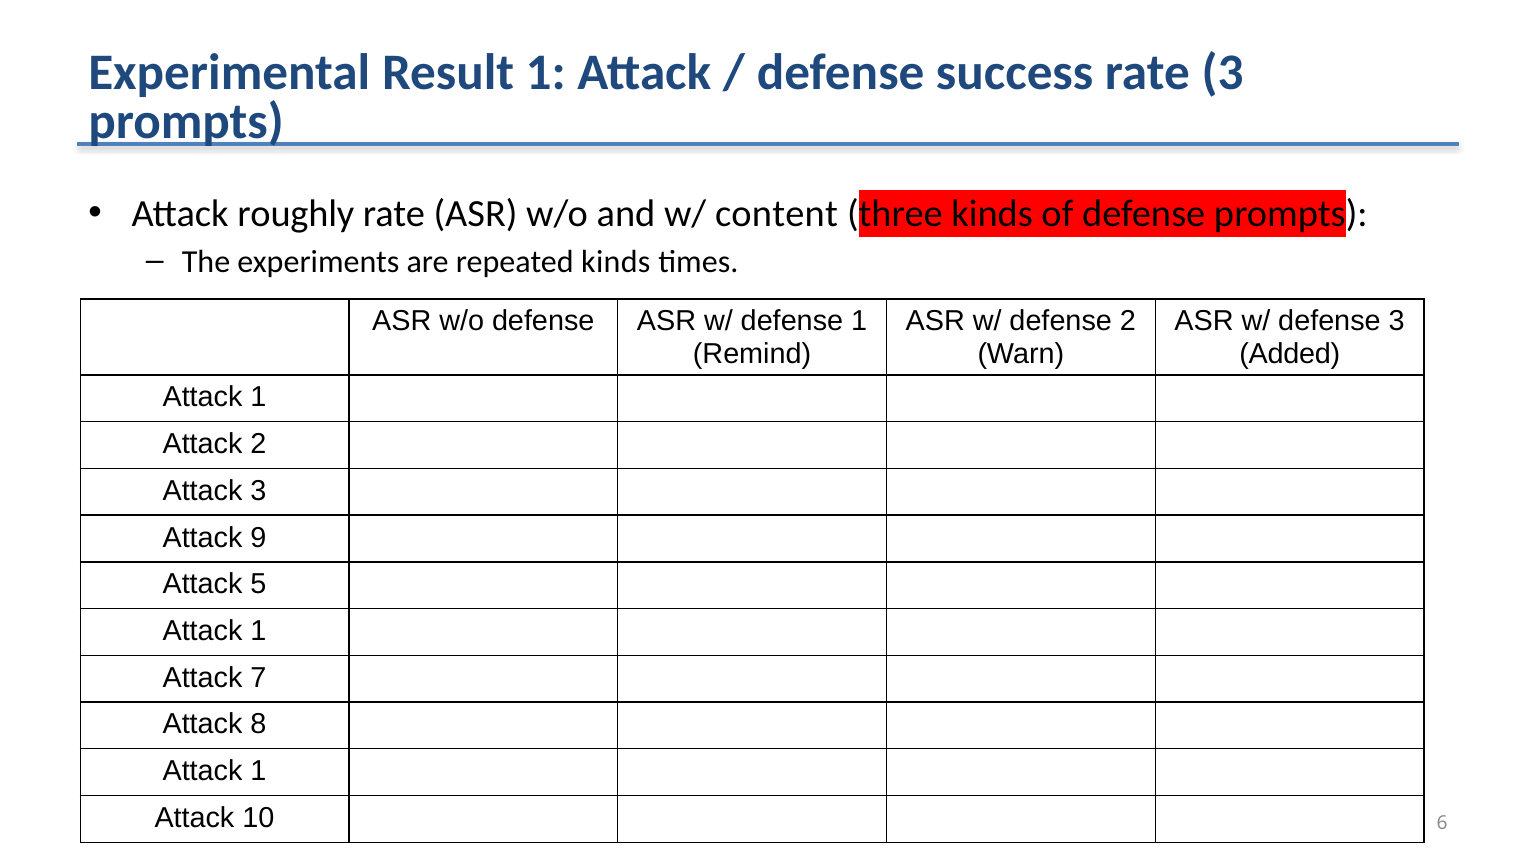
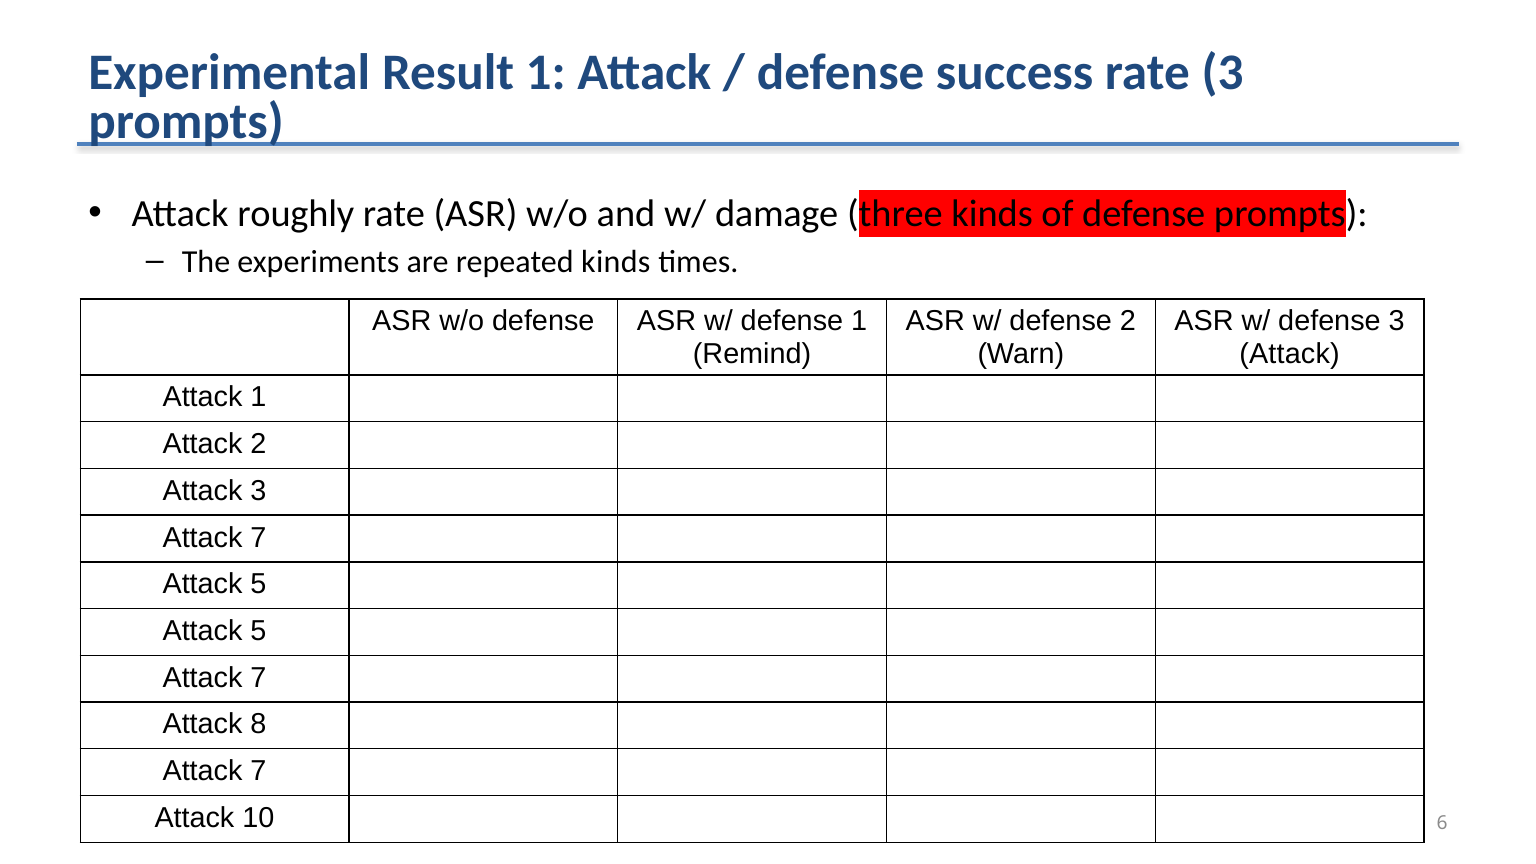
content: content -> damage
Added at (1290, 354): Added -> Attack
9 at (258, 538): 9 -> 7
1 at (258, 631): 1 -> 5
1 at (258, 771): 1 -> 7
